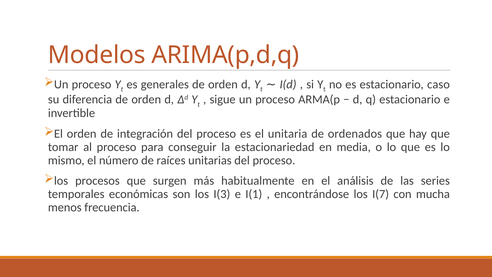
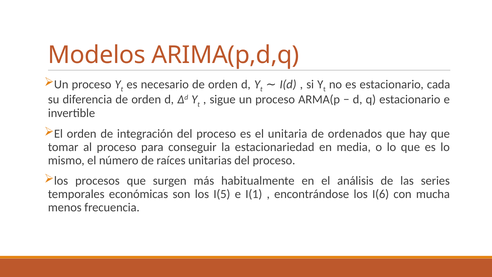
generales: generales -> necesario
caso: caso -> cada
I(3: I(3 -> I(5
I(7: I(7 -> I(6
